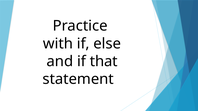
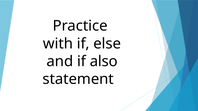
that: that -> also
